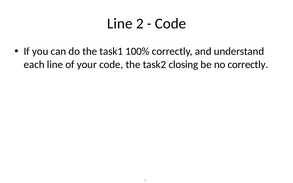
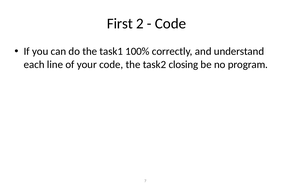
Line at (120, 24): Line -> First
no correctly: correctly -> program
